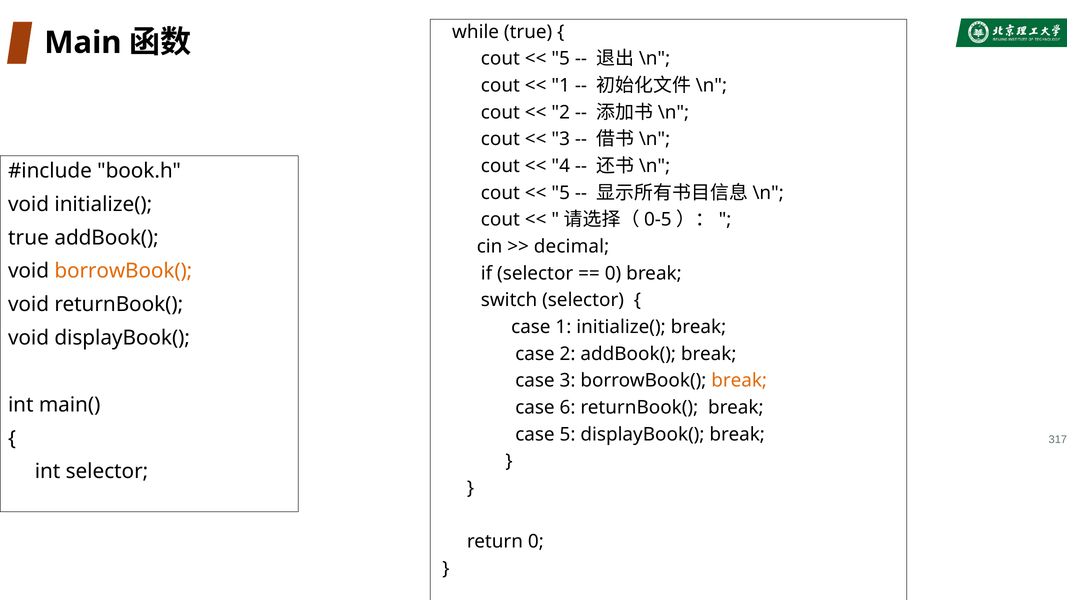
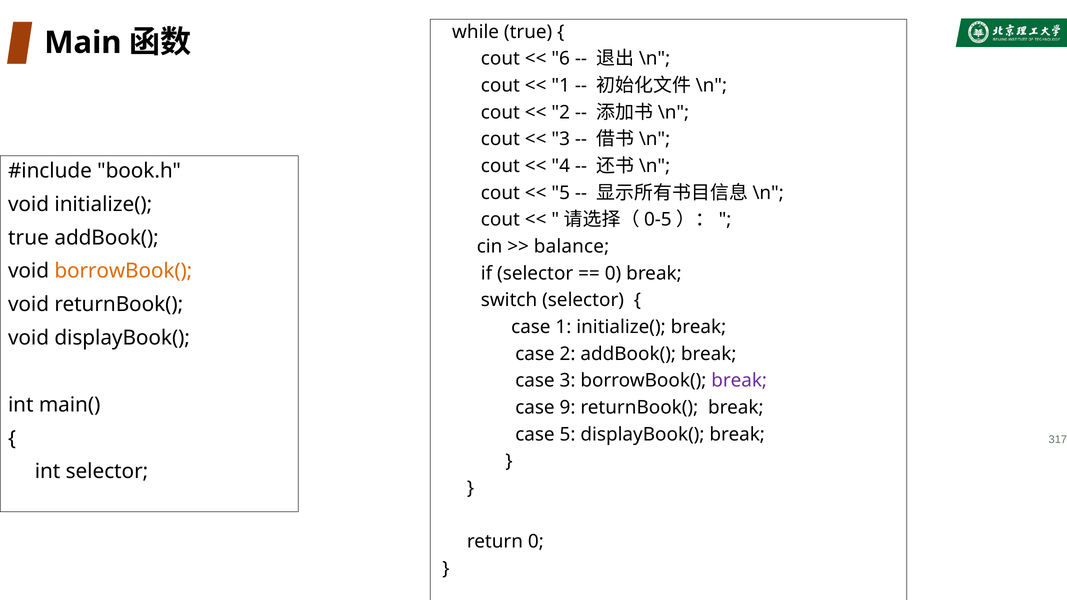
5 at (561, 59): 5 -> 6
decimal: decimal -> balance
break at (739, 381) colour: orange -> purple
6: 6 -> 9
